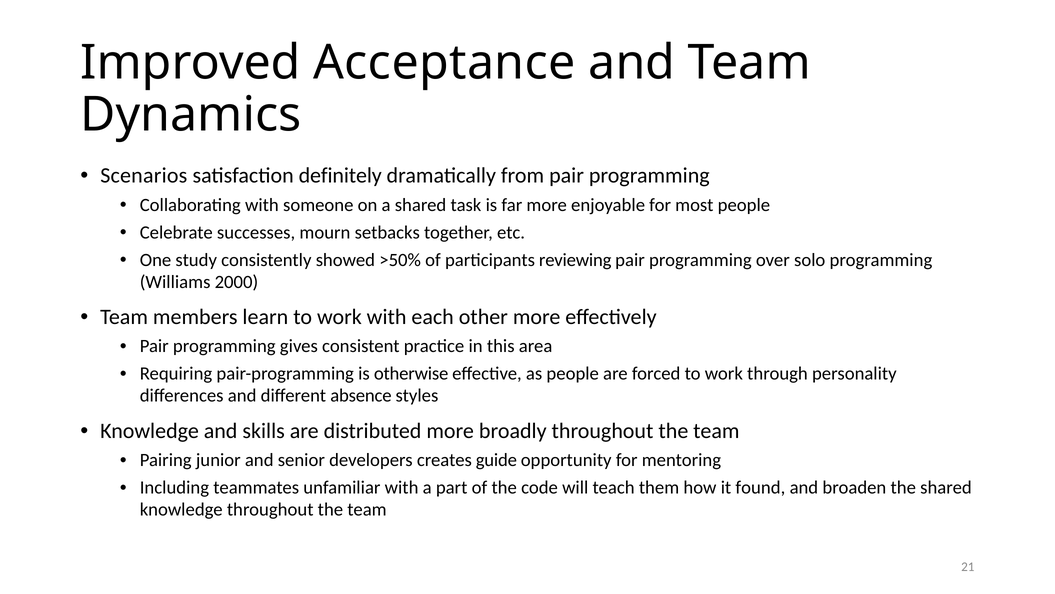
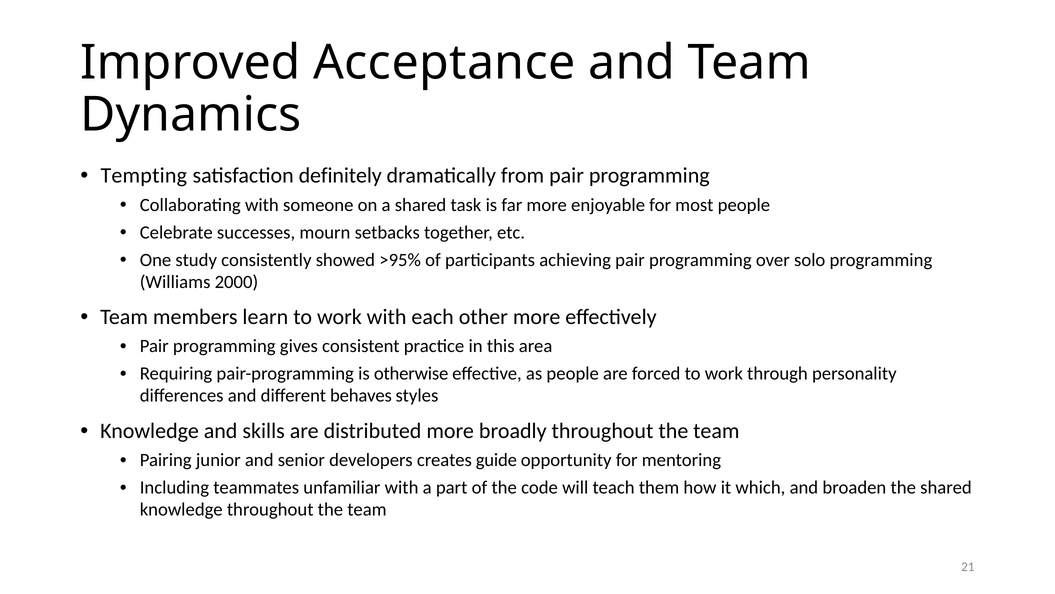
Scenarios: Scenarios -> Tempting
>50%: >50% -> >95%
reviewing: reviewing -> achieving
absence: absence -> behaves
found: found -> which
